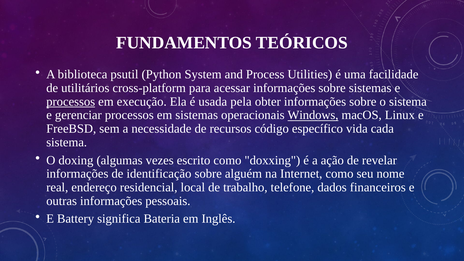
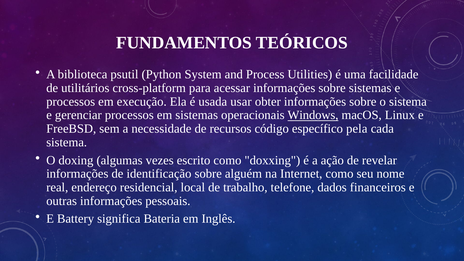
processos at (71, 102) underline: present -> none
pela: pela -> usar
vida: vida -> pela
